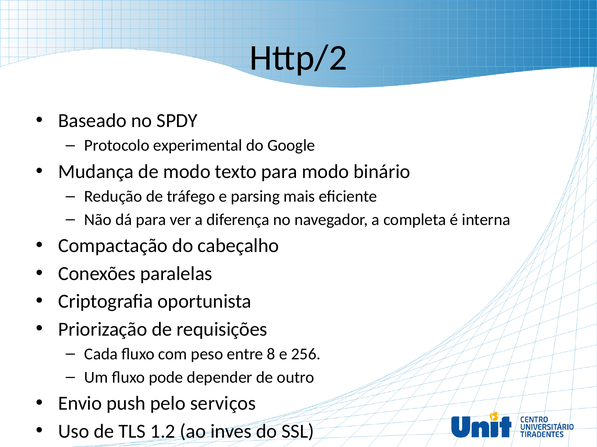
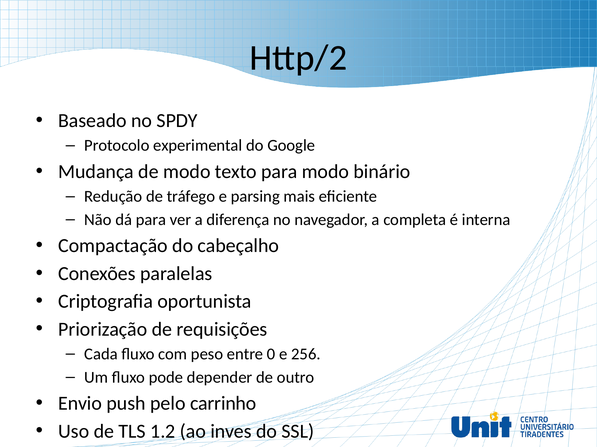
8: 8 -> 0
serviços: serviços -> carrinho
